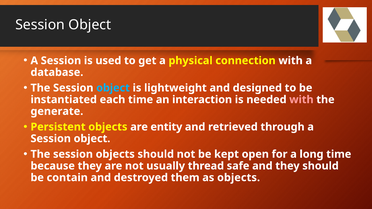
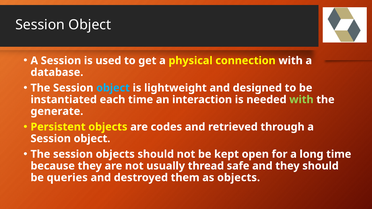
with at (301, 100) colour: pink -> light green
entity: entity -> codes
contain: contain -> queries
